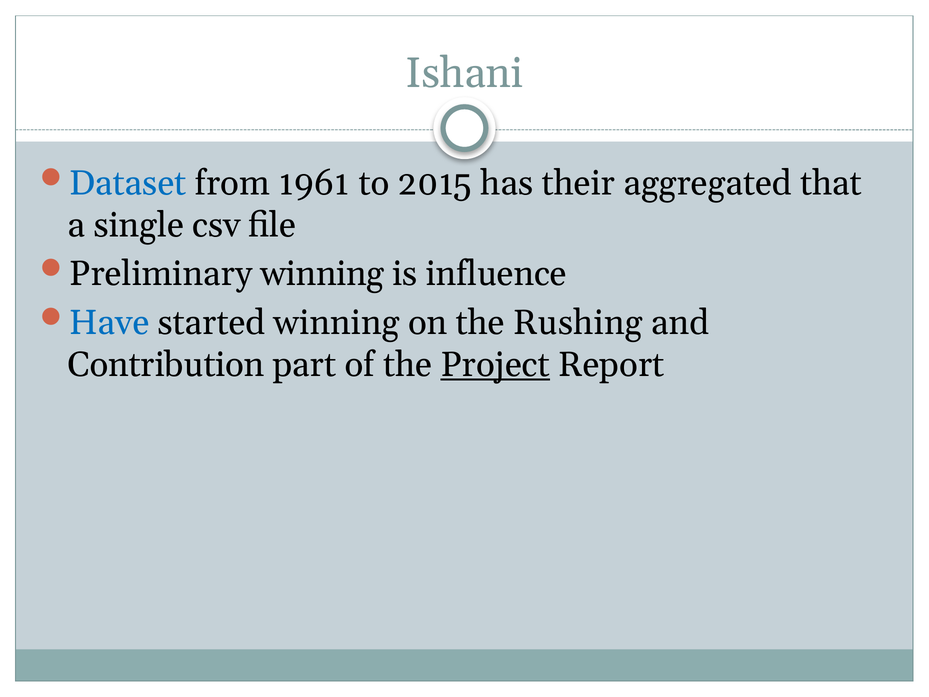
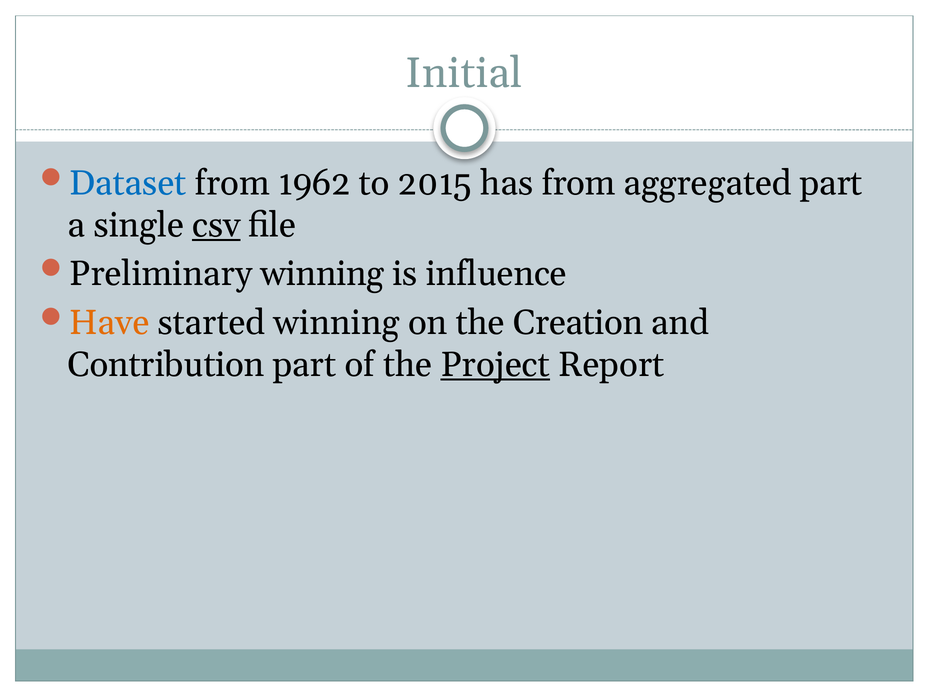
Ishani: Ishani -> Initial
1961: 1961 -> 1962
has their: their -> from
aggregated that: that -> part
csv underline: none -> present
Have colour: blue -> orange
Rushing: Rushing -> Creation
